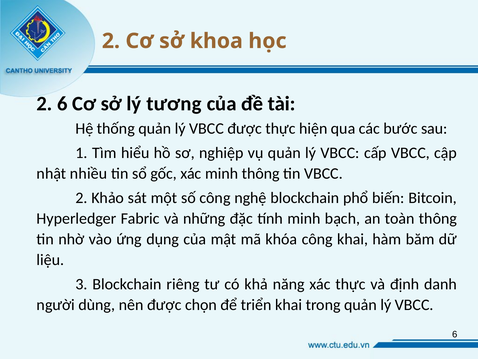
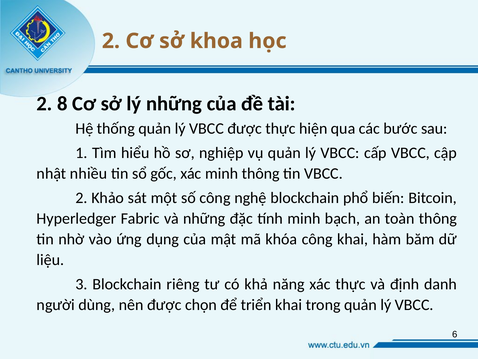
2 6: 6 -> 8
lý tương: tương -> những
